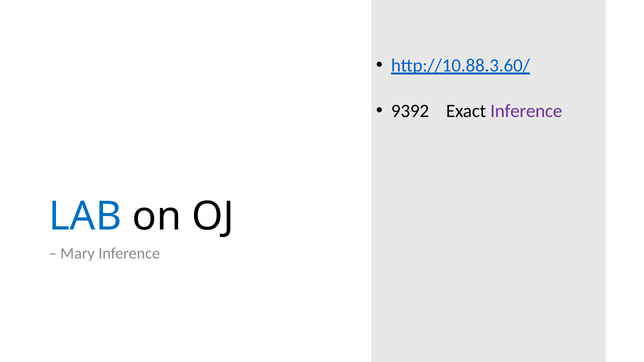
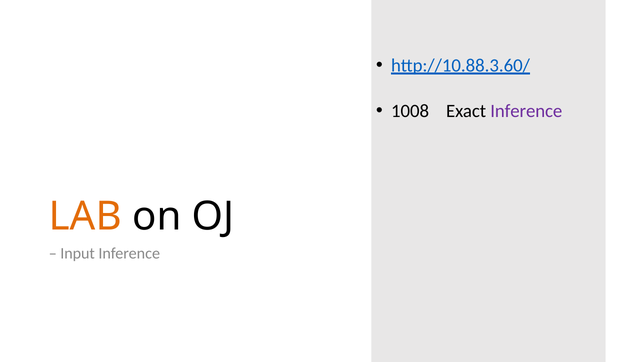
9392: 9392 -> 1008
LAB colour: blue -> orange
Mary: Mary -> Input
